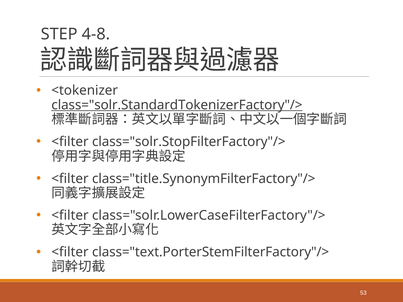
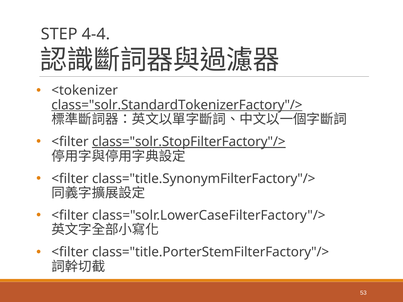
4-8: 4-8 -> 4-4
class="solr.StopFilterFactory"/> underline: none -> present
class="text.PorterStemFilterFactory"/>: class="text.PorterStemFilterFactory"/> -> class="title.PorterStemFilterFactory"/>
